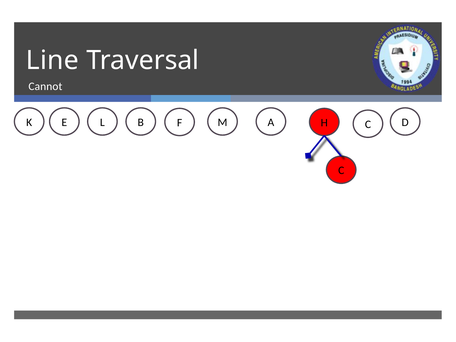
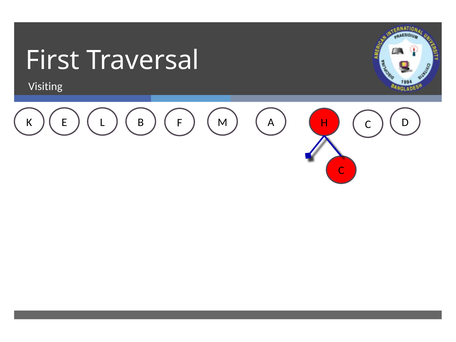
Line: Line -> First
Cannot: Cannot -> Visiting
